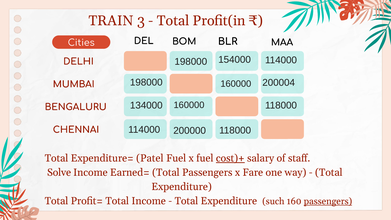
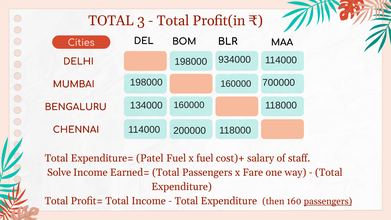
TRAIN at (111, 21): TRAIN -> TOTAL
154000: 154000 -> 934000
200004: 200004 -> 700000
cost)+ underline: present -> none
such: such -> then
